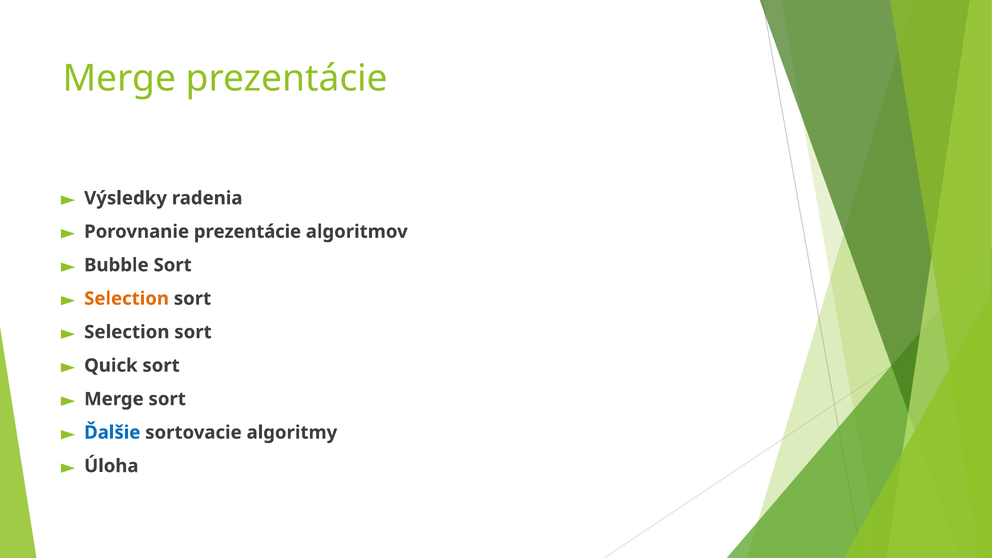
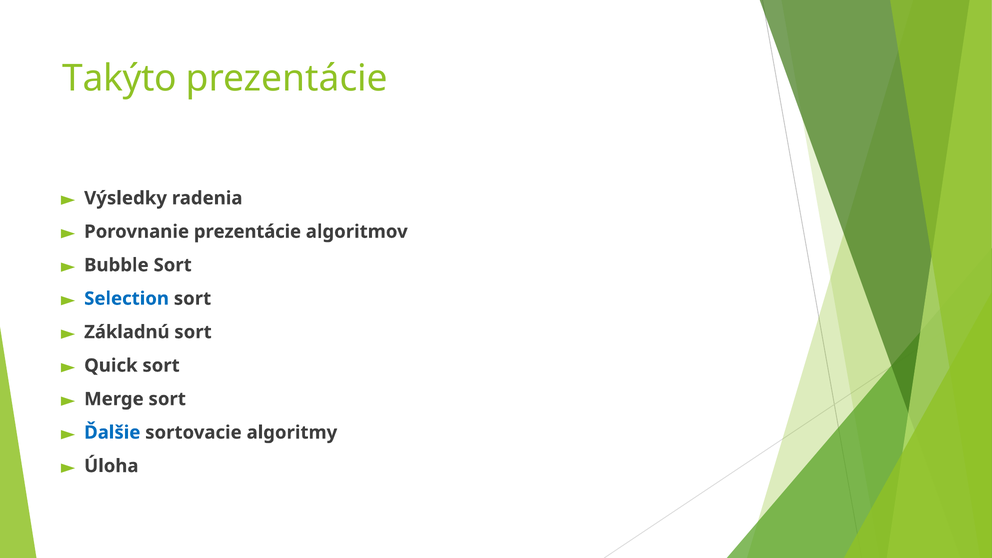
Merge at (119, 78): Merge -> Takýto
Selection at (127, 299) colour: orange -> blue
Selection at (127, 332): Selection -> Základnú
